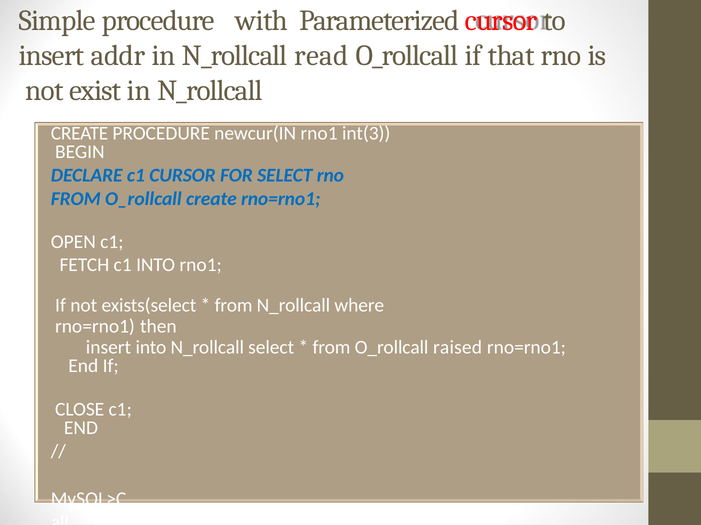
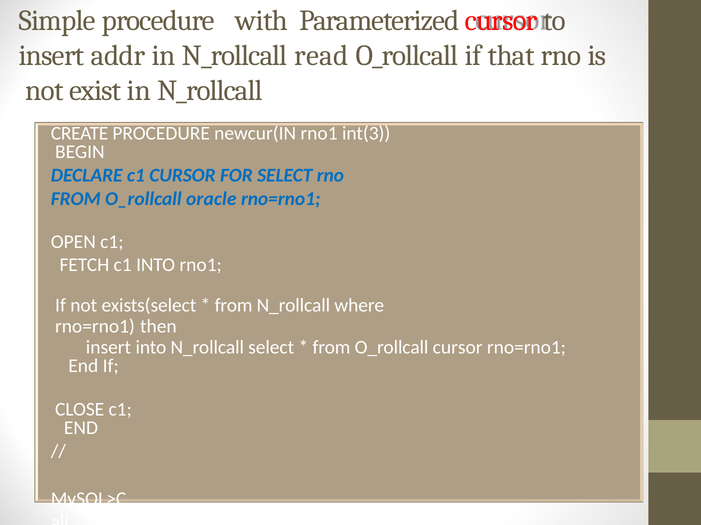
O_rollcall create: create -> oracle
O_rollcall raised: raised -> cursor
